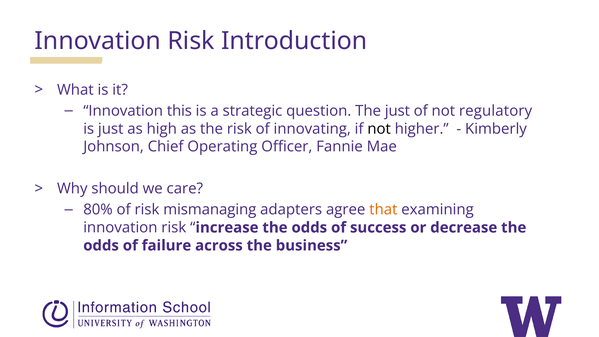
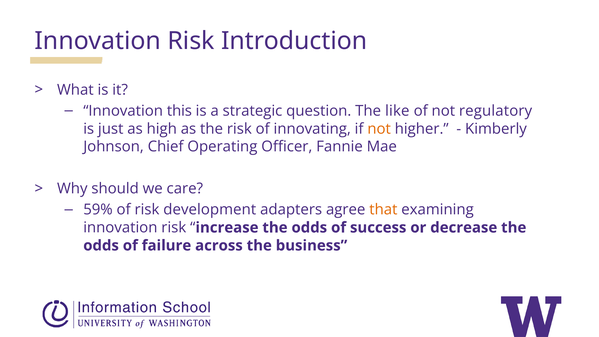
The just: just -> like
not at (379, 129) colour: black -> orange
80%: 80% -> 59%
mismanaging: mismanaging -> development
